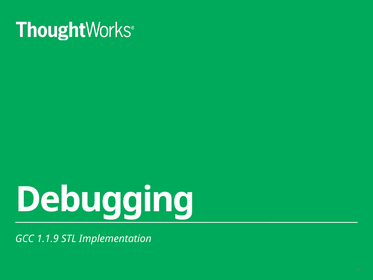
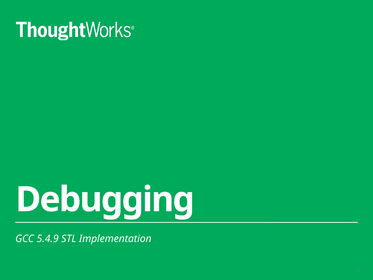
1.1.9: 1.1.9 -> 5.4.9
